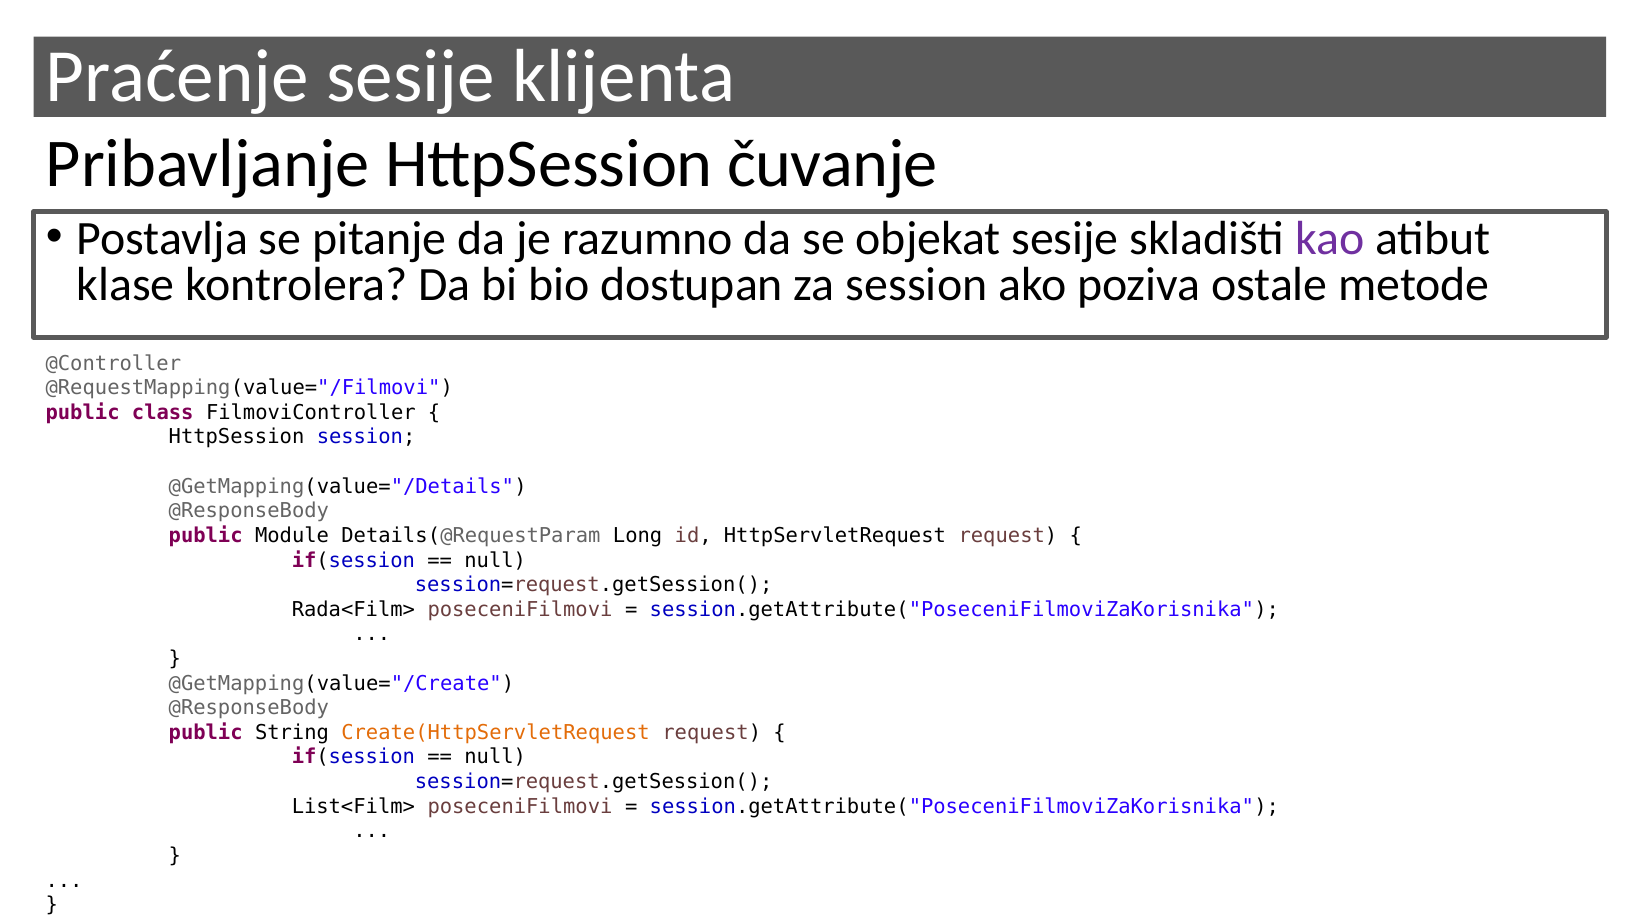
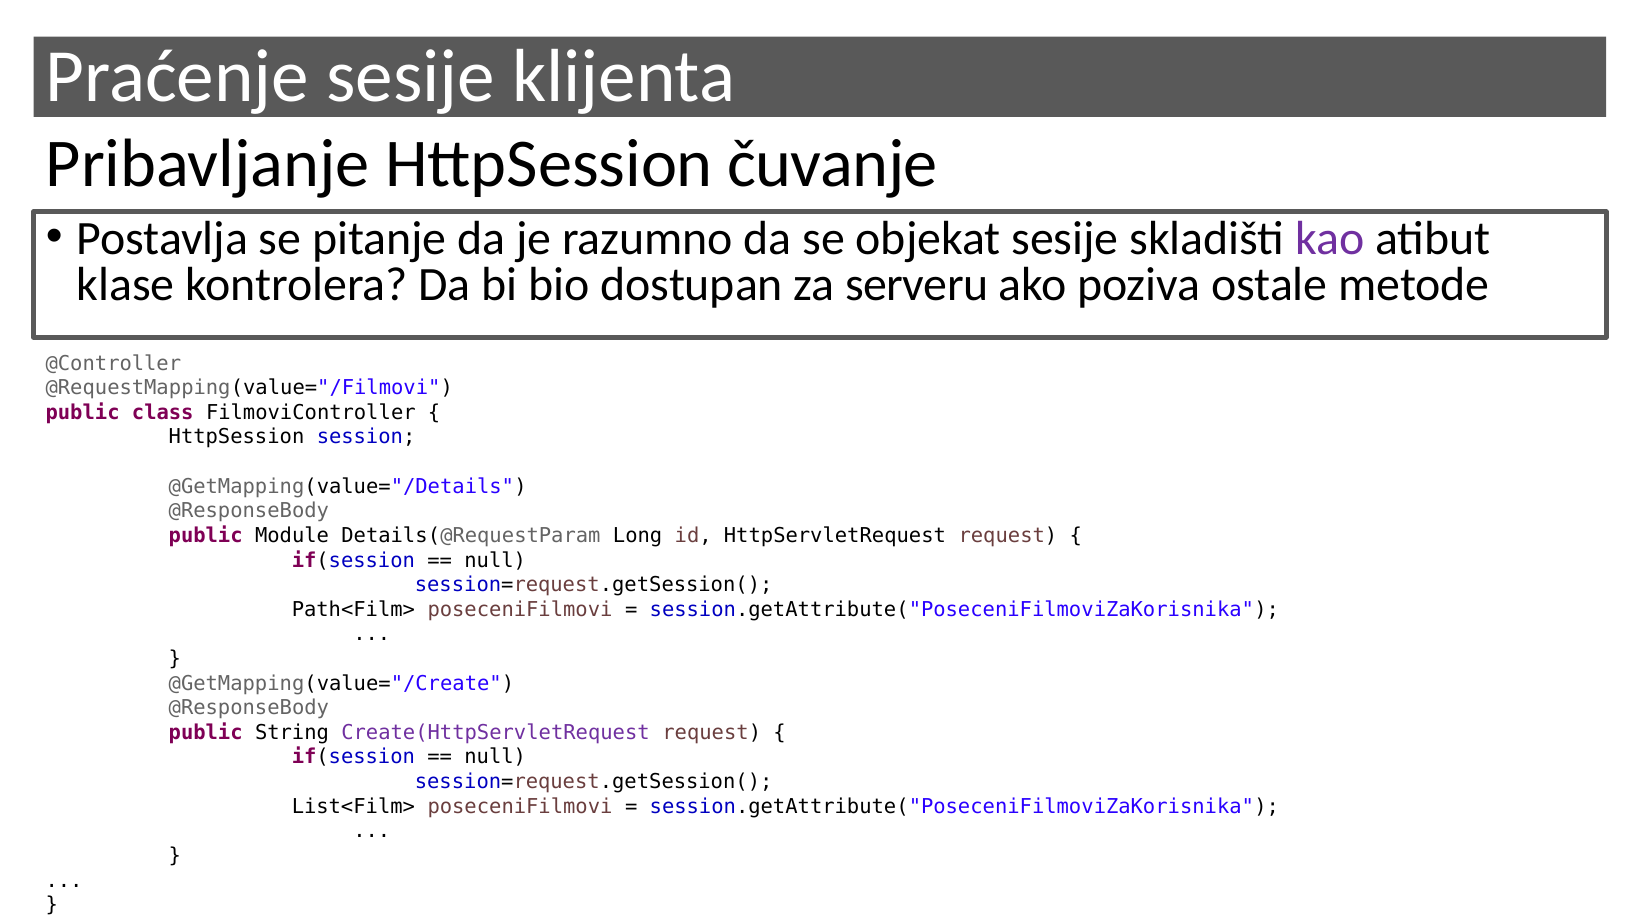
za session: session -> serveru
Rada<Film>: Rada<Film> -> Path<Film>
Create(HttpServletRequest colour: orange -> purple
